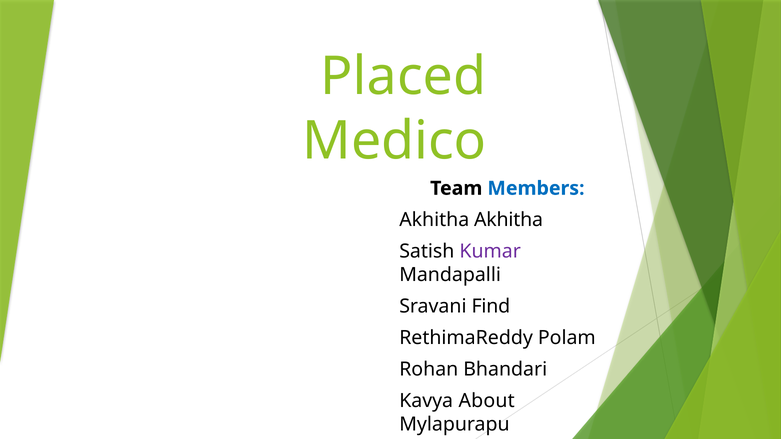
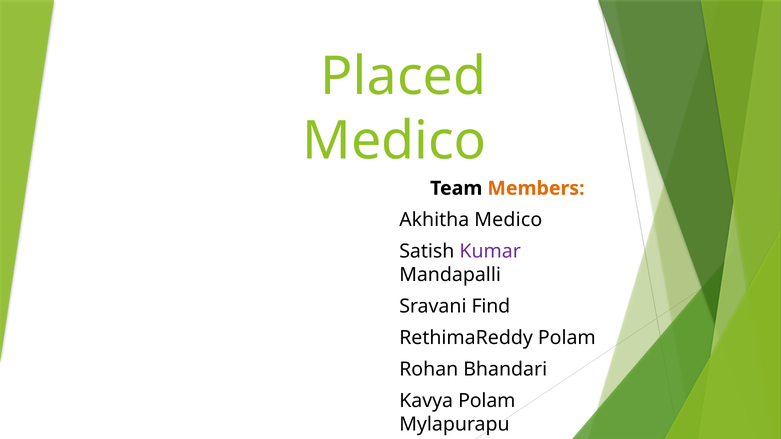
Members colour: blue -> orange
Akhitha Akhitha: Akhitha -> Medico
Kavya About: About -> Polam
